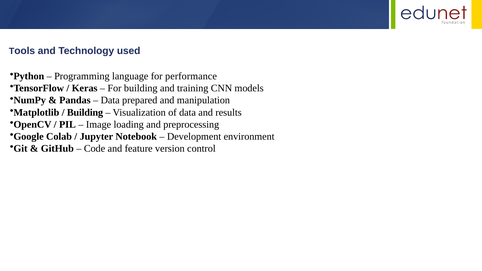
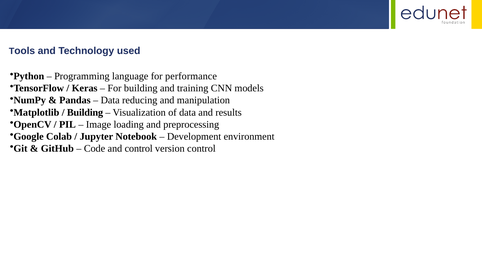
prepared: prepared -> reducing
and feature: feature -> control
